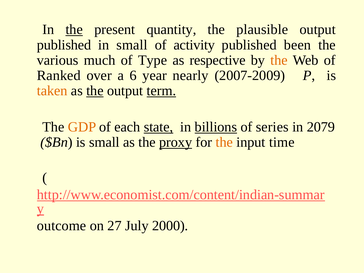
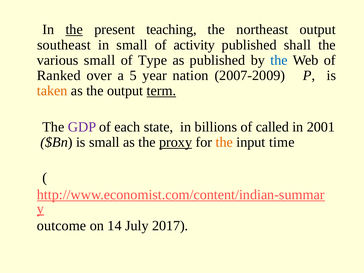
quantity: quantity -> teaching
plausible: plausible -> northeast
published at (64, 45): published -> southeast
been: been -> shall
various much: much -> small
as respective: respective -> published
the at (279, 60) colour: orange -> blue
6: 6 -> 5
nearly: nearly -> nation
the at (95, 91) underline: present -> none
GDP colour: orange -> purple
state underline: present -> none
billions underline: present -> none
series: series -> called
2079: 2079 -> 2001
27: 27 -> 14
2000: 2000 -> 2017
